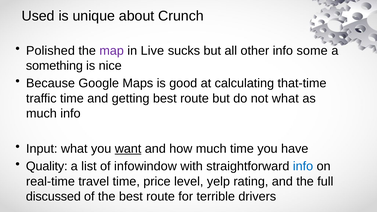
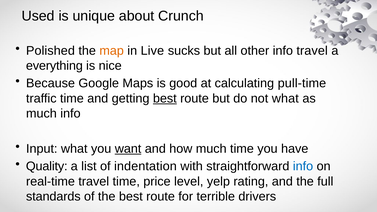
map colour: purple -> orange
info some: some -> travel
something: something -> everything
that-time: that-time -> pull-time
best at (165, 98) underline: none -> present
infowindow: infowindow -> indentation
discussed: discussed -> standards
